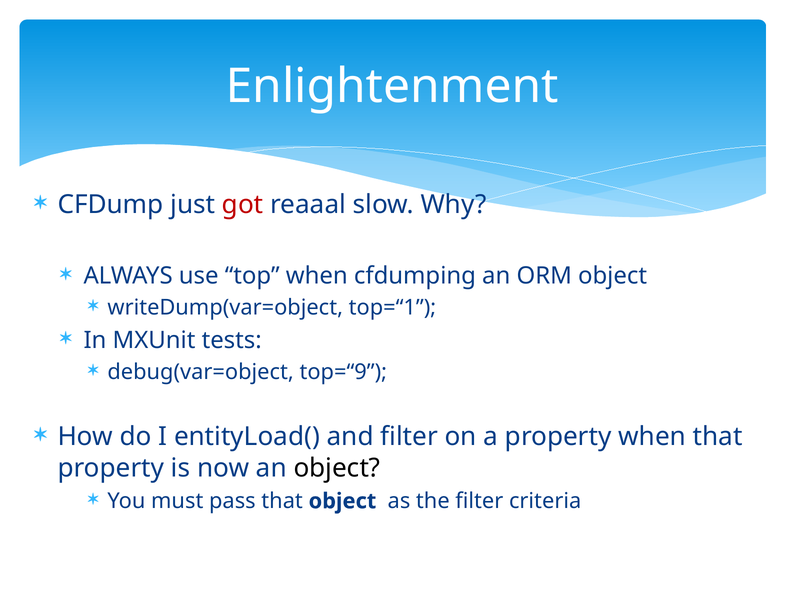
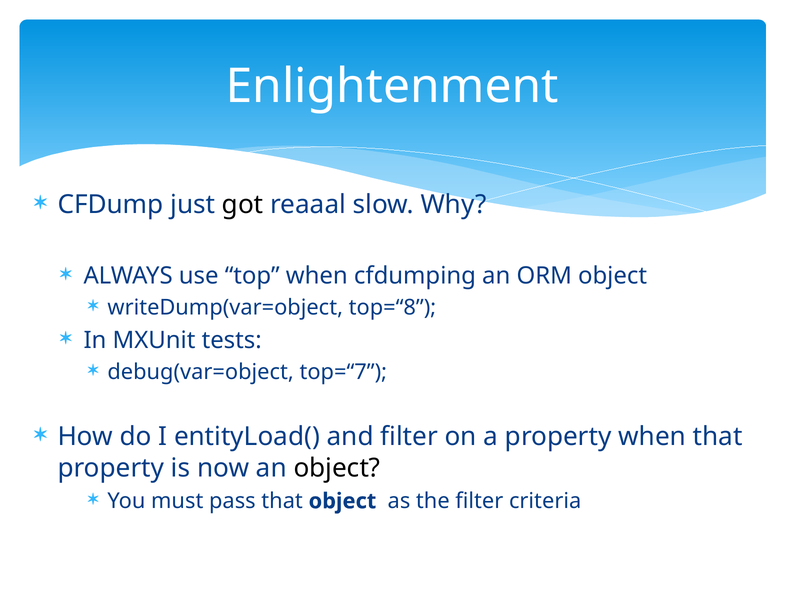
got colour: red -> black
top=“1: top=“1 -> top=“8
top=“9: top=“9 -> top=“7
